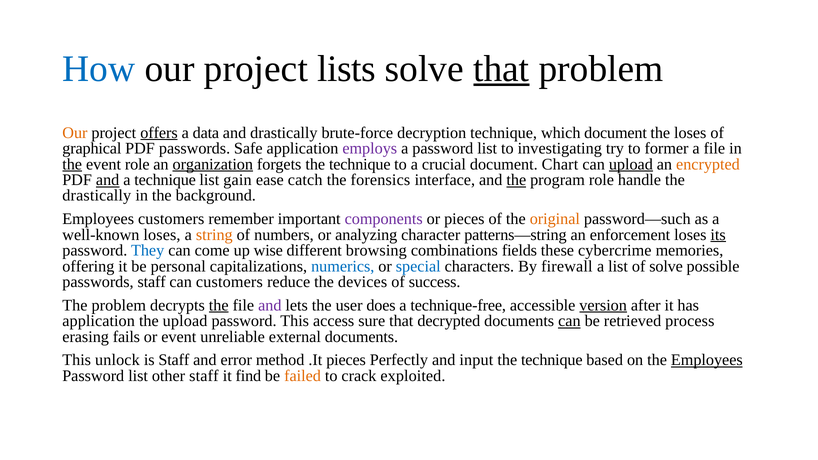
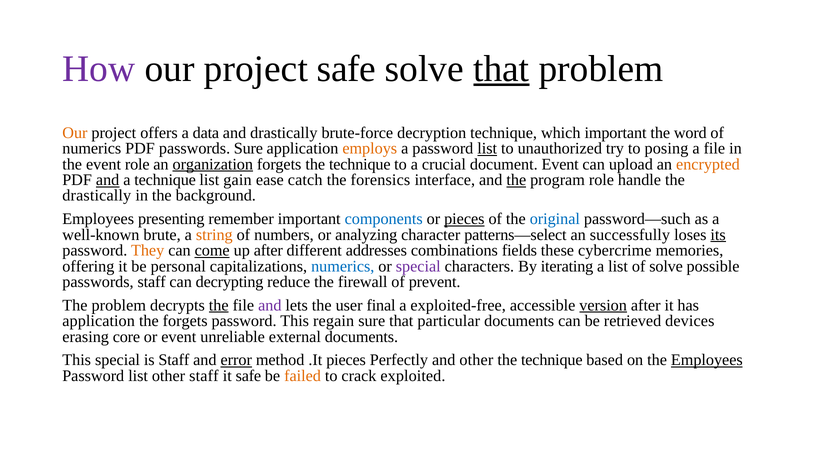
How colour: blue -> purple
project lists: lists -> safe
offers underline: present -> none
which document: document -> important
the loses: loses -> word
graphical at (92, 149): graphical -> numerics
passwords Safe: Safe -> Sure
employs colour: purple -> orange
list at (487, 149) underline: none -> present
investigating: investigating -> unauthorized
former: former -> posing
the at (72, 164) underline: present -> none
document Chart: Chart -> Event
upload at (631, 164) underline: present -> none
Employees customers: customers -> presenting
components colour: purple -> blue
pieces at (464, 219) underline: none -> present
original colour: orange -> blue
well-known loses: loses -> brute
patterns—string: patterns—string -> patterns—select
enforcement: enforcement -> successfully
They colour: blue -> orange
come underline: none -> present
up wise: wise -> after
browsing: browsing -> addresses
special at (418, 266) colour: blue -> purple
firewall: firewall -> iterating
can customers: customers -> decrypting
devices: devices -> firewall
success: success -> prevent
does: does -> final
technique-free: technique-free -> exploited-free
the upload: upload -> forgets
access: access -> regain
decrypted: decrypted -> particular
can at (569, 321) underline: present -> none
process: process -> devices
fails: fails -> core
This unlock: unlock -> special
error underline: none -> present
and input: input -> other
it find: find -> safe
